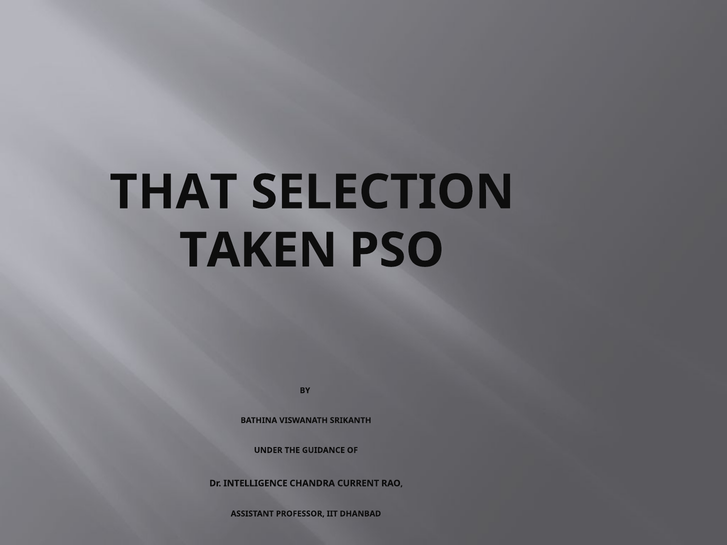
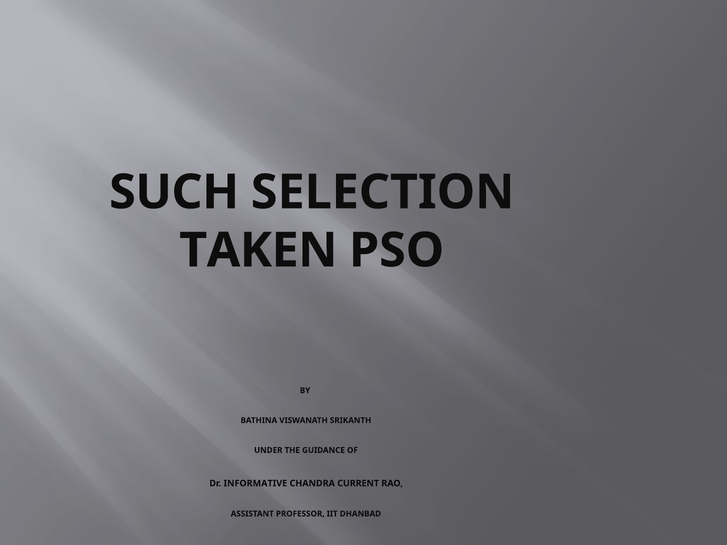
THAT: THAT -> SUCH
INTELLIGENCE: INTELLIGENCE -> INFORMATIVE
